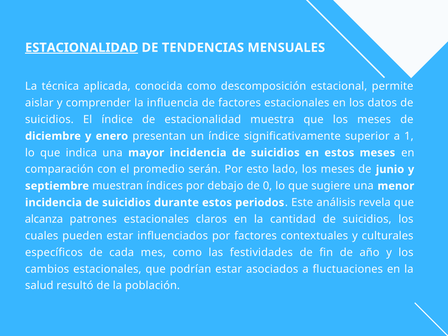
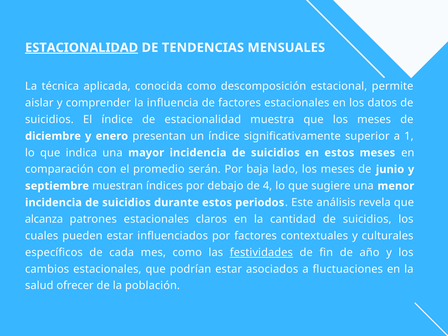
esto: esto -> baja
0: 0 -> 4
festividades underline: none -> present
resultó: resultó -> ofrecer
